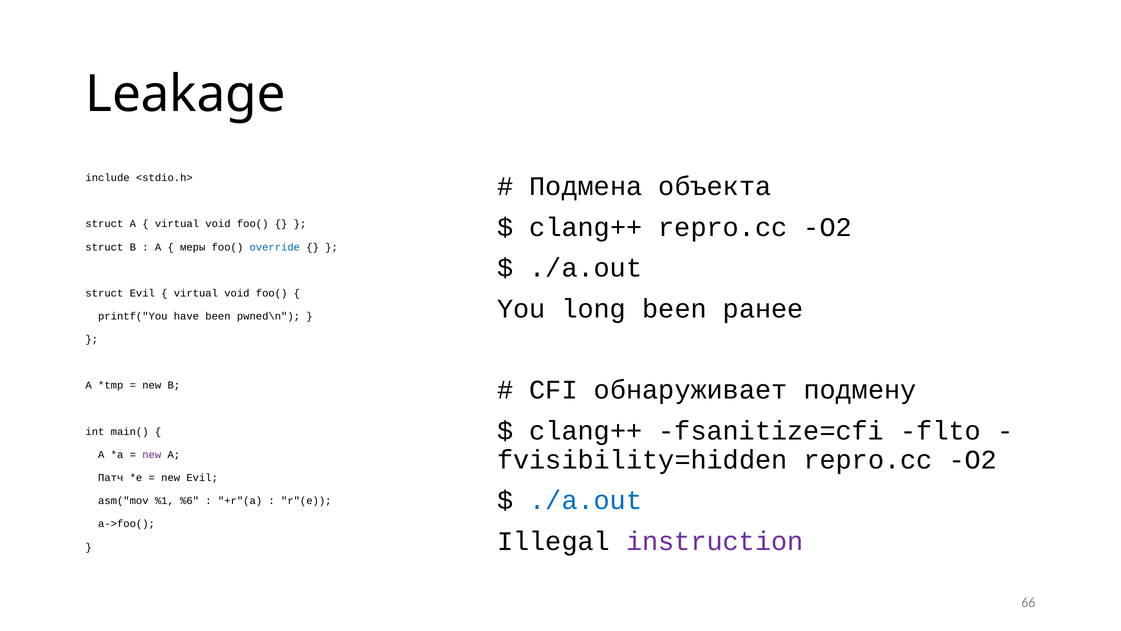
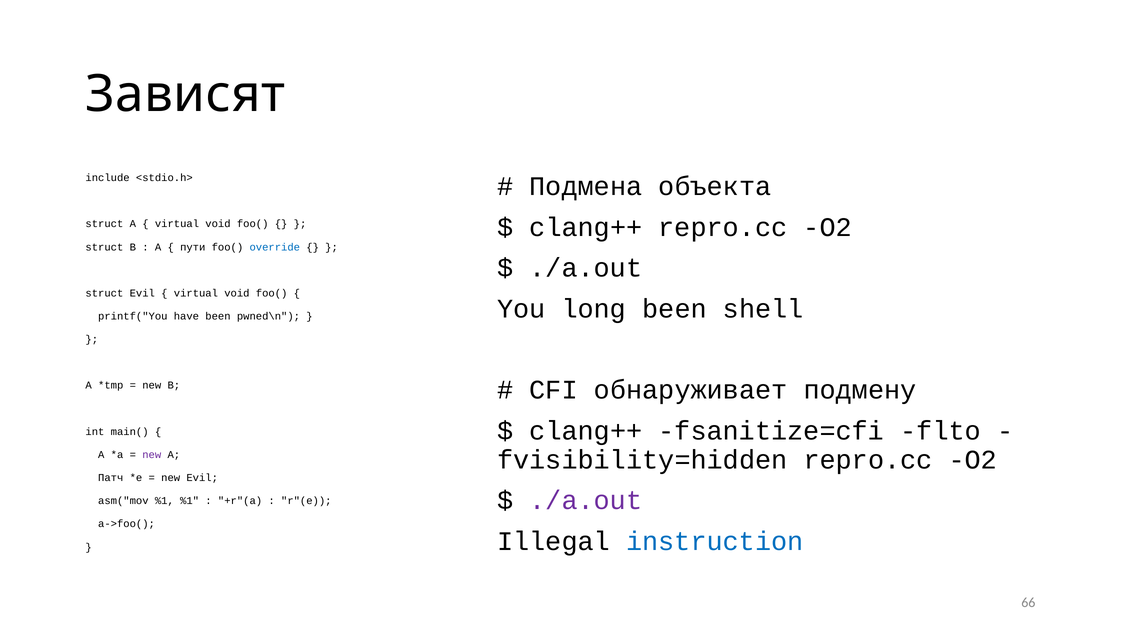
Leakage: Leakage -> Зависят
меры: меры -> пути
ранее: ранее -> shell
./a.out at (586, 500) colour: blue -> purple
%1 %6: %6 -> %1
instruction colour: purple -> blue
